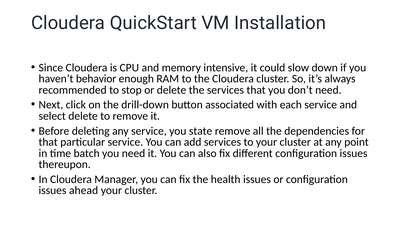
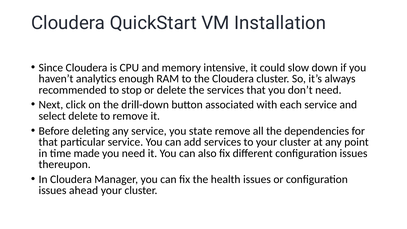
behavior: behavior -> analytics
batch: batch -> made
